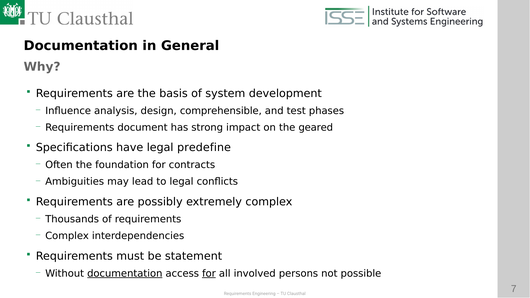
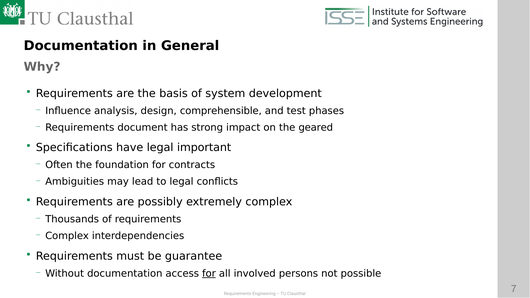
predefine: predefine -> important
statement: statement -> guarantee
documentation at (125, 274) underline: present -> none
